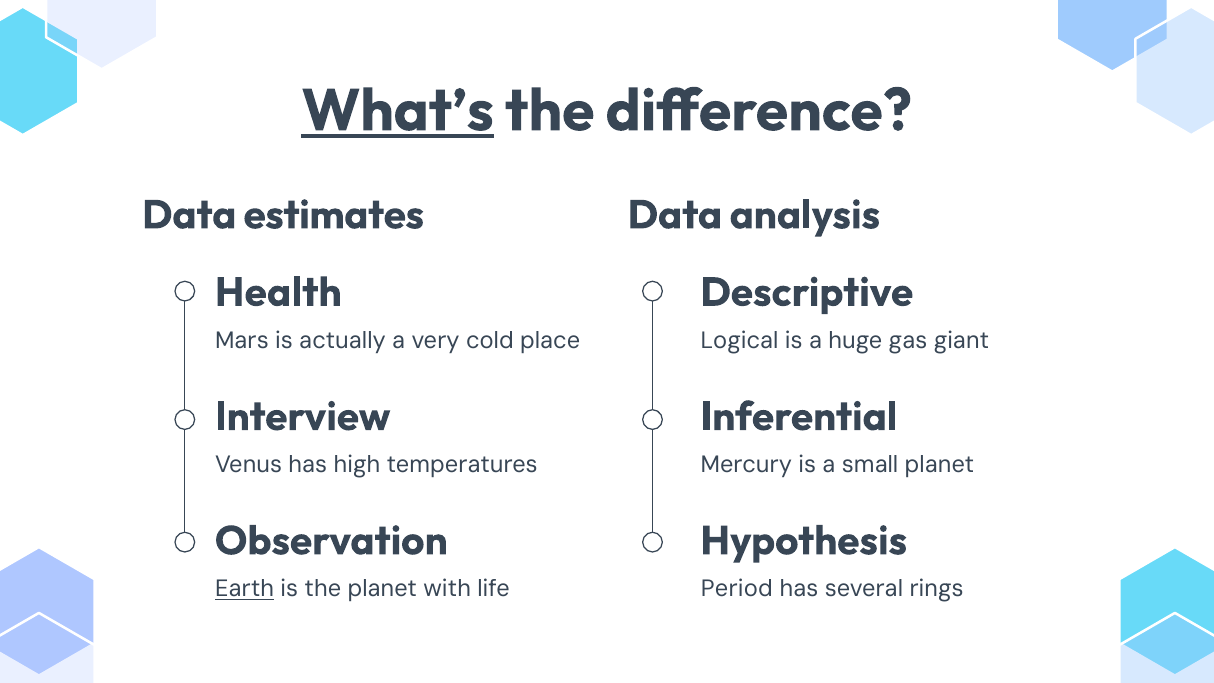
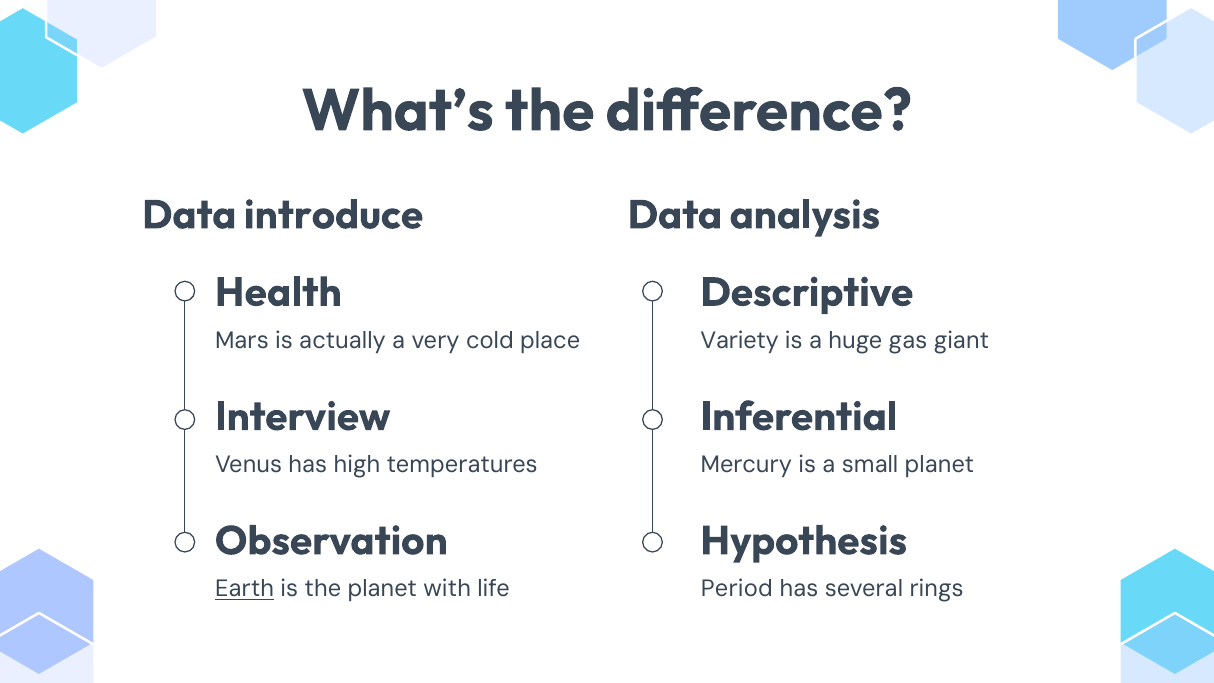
What’s underline: present -> none
estimates: estimates -> introduce
Logical: Logical -> Variety
